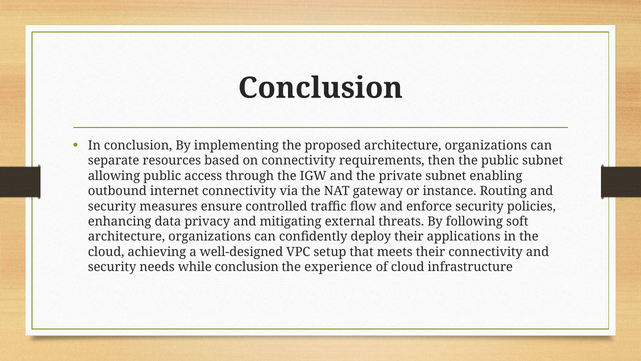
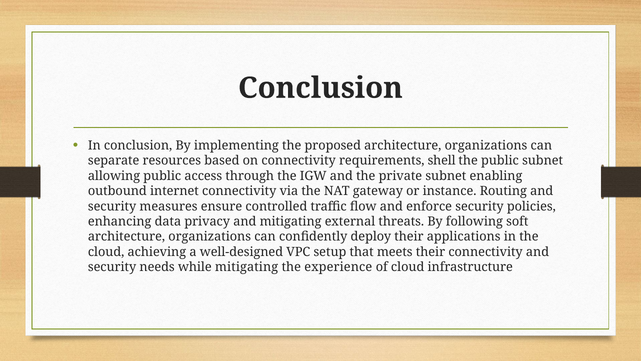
then: then -> shell
while conclusion: conclusion -> mitigating
